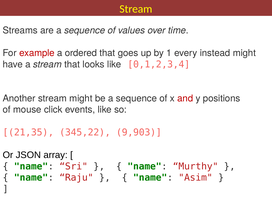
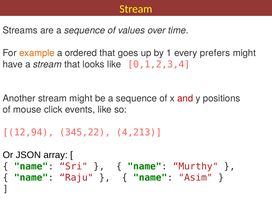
example colour: red -> orange
instead: instead -> prefers
21,35: 21,35 -> 12,94
9,903: 9,903 -> 4,213
